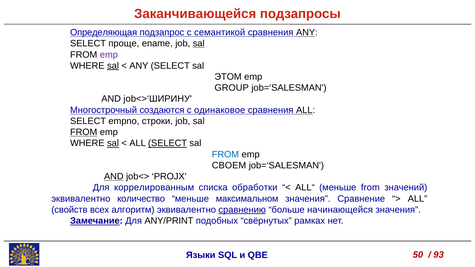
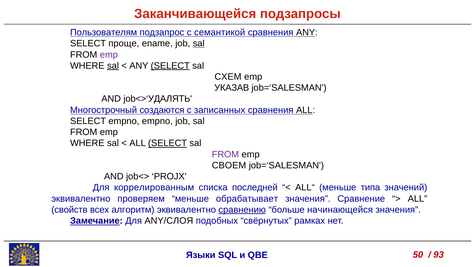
Определяющая: Определяющая -> Пользователям
SELECT at (170, 66) underline: none -> present
ЭТОМ: ЭТОМ -> СХЕМ
GROUP: GROUP -> УКАЗАВ
job<>‘ШИРИНУ: job<>‘ШИРИНУ -> job<>‘УДАЛЯТЬ
одинаковое: одинаковое -> записанных
empno строки: строки -> empno
FROM at (84, 132) underline: present -> none
sal at (113, 143) underline: present -> none
FROM at (225, 154) colour: blue -> purple
AND at (114, 177) underline: present -> none
обработки: обработки -> последней
меньше from: from -> типа
количество: количество -> проверяем
максимальном: максимальном -> обрабатывает
ANY/PRINT: ANY/PRINT -> ANY/СЛОЯ
